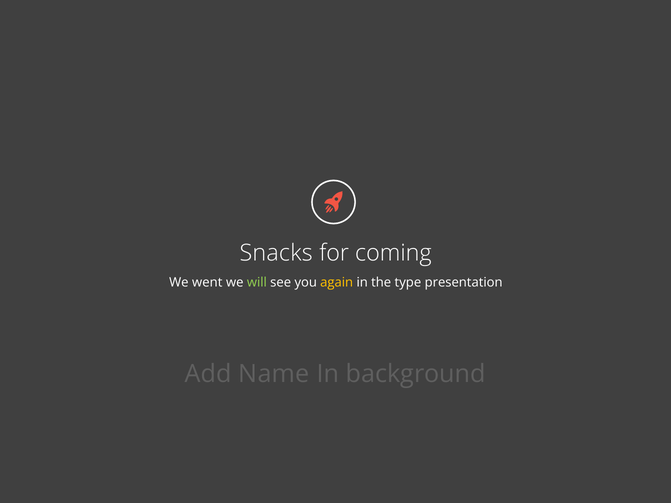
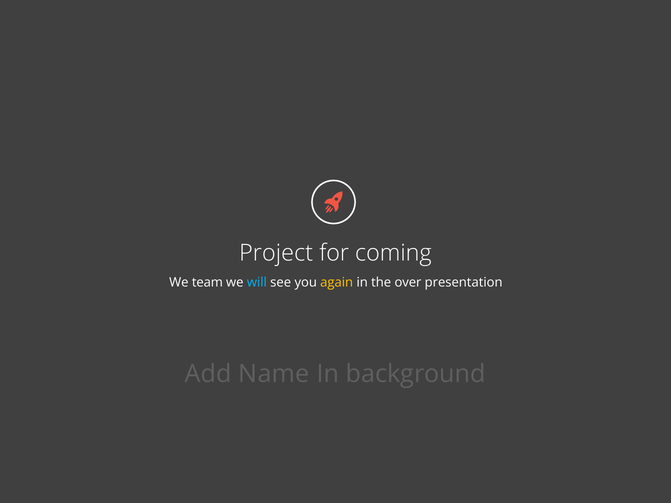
Snacks: Snacks -> Project
went: went -> team
will colour: light green -> light blue
type: type -> over
